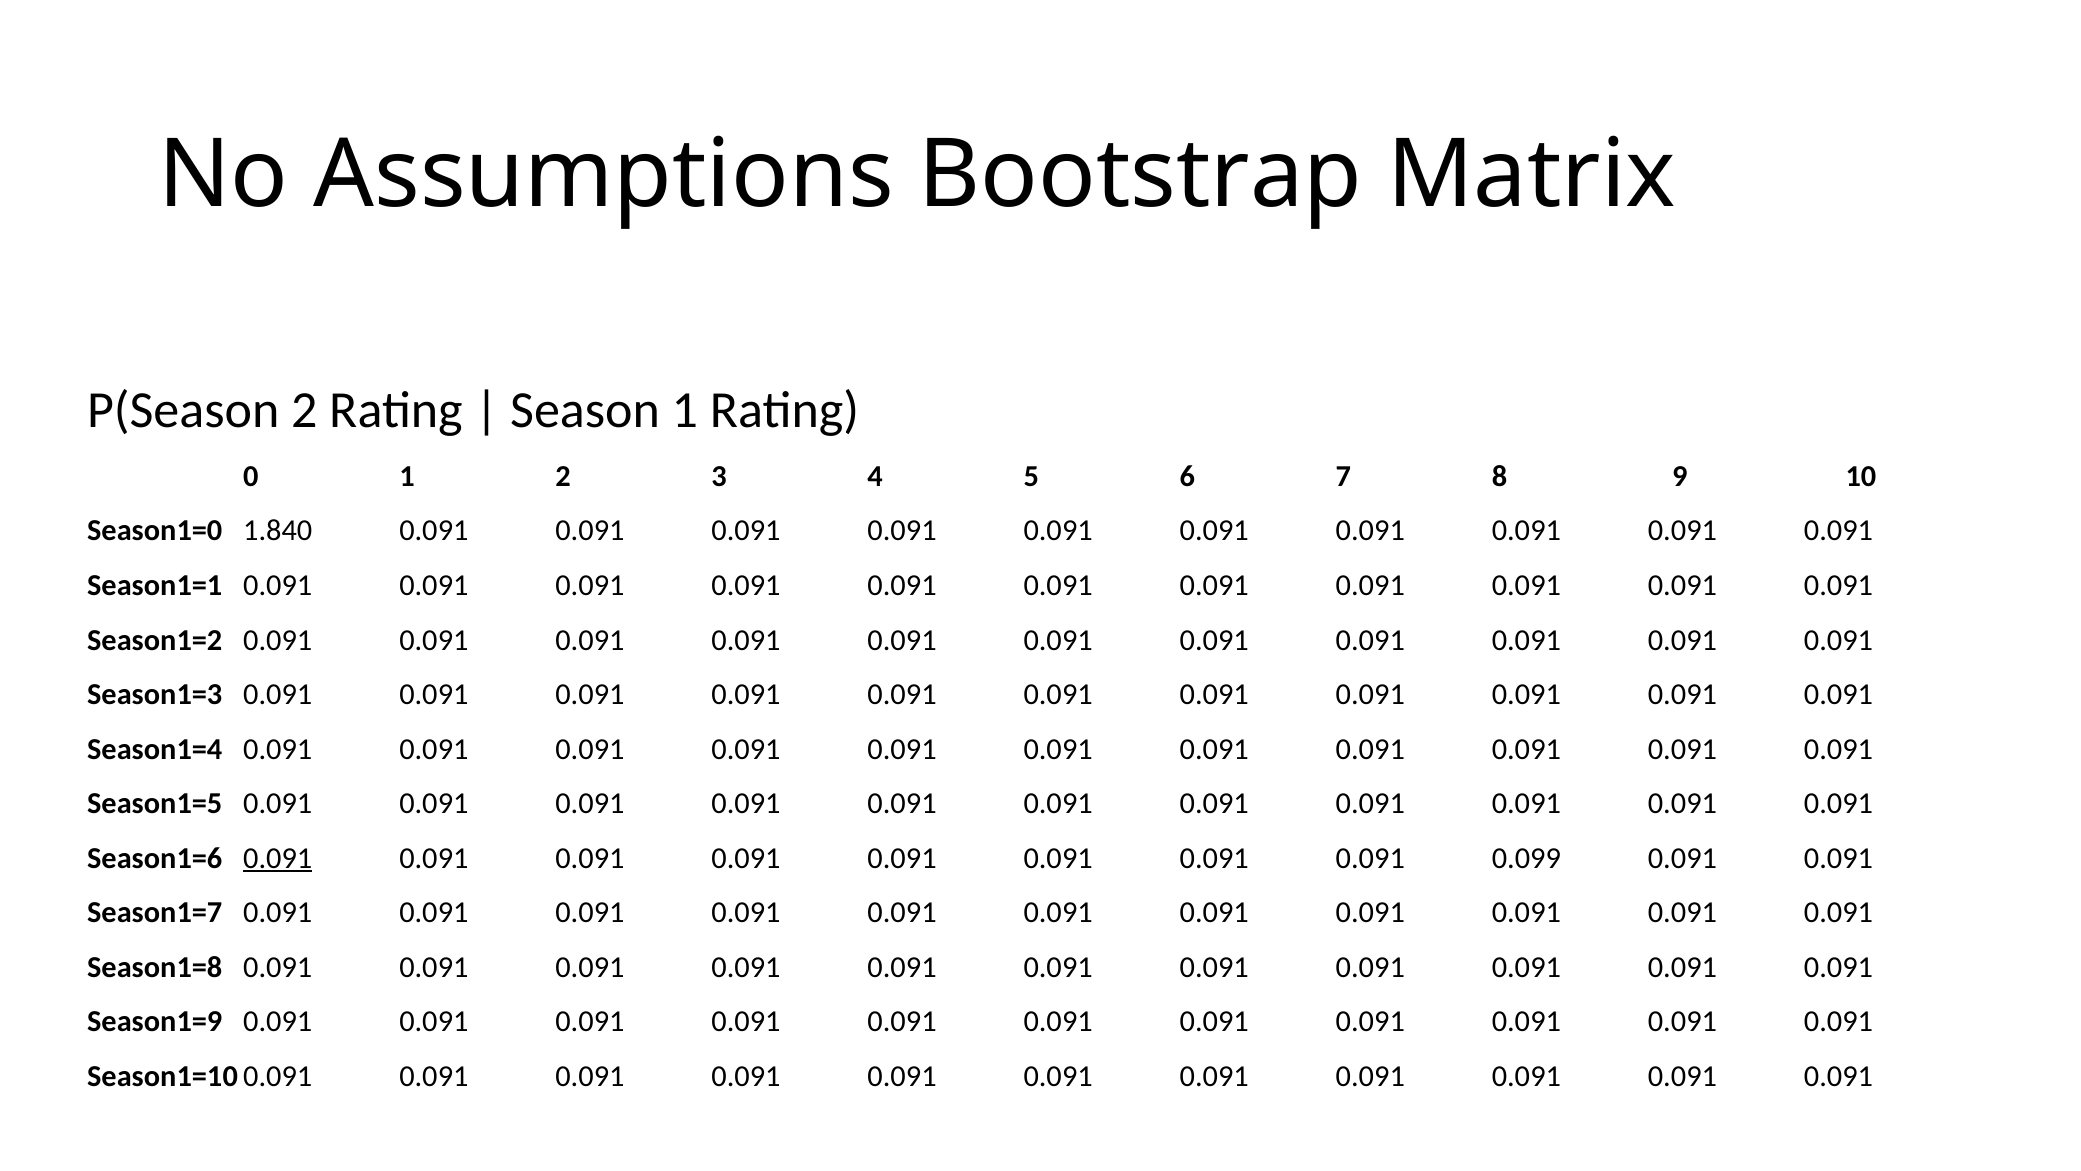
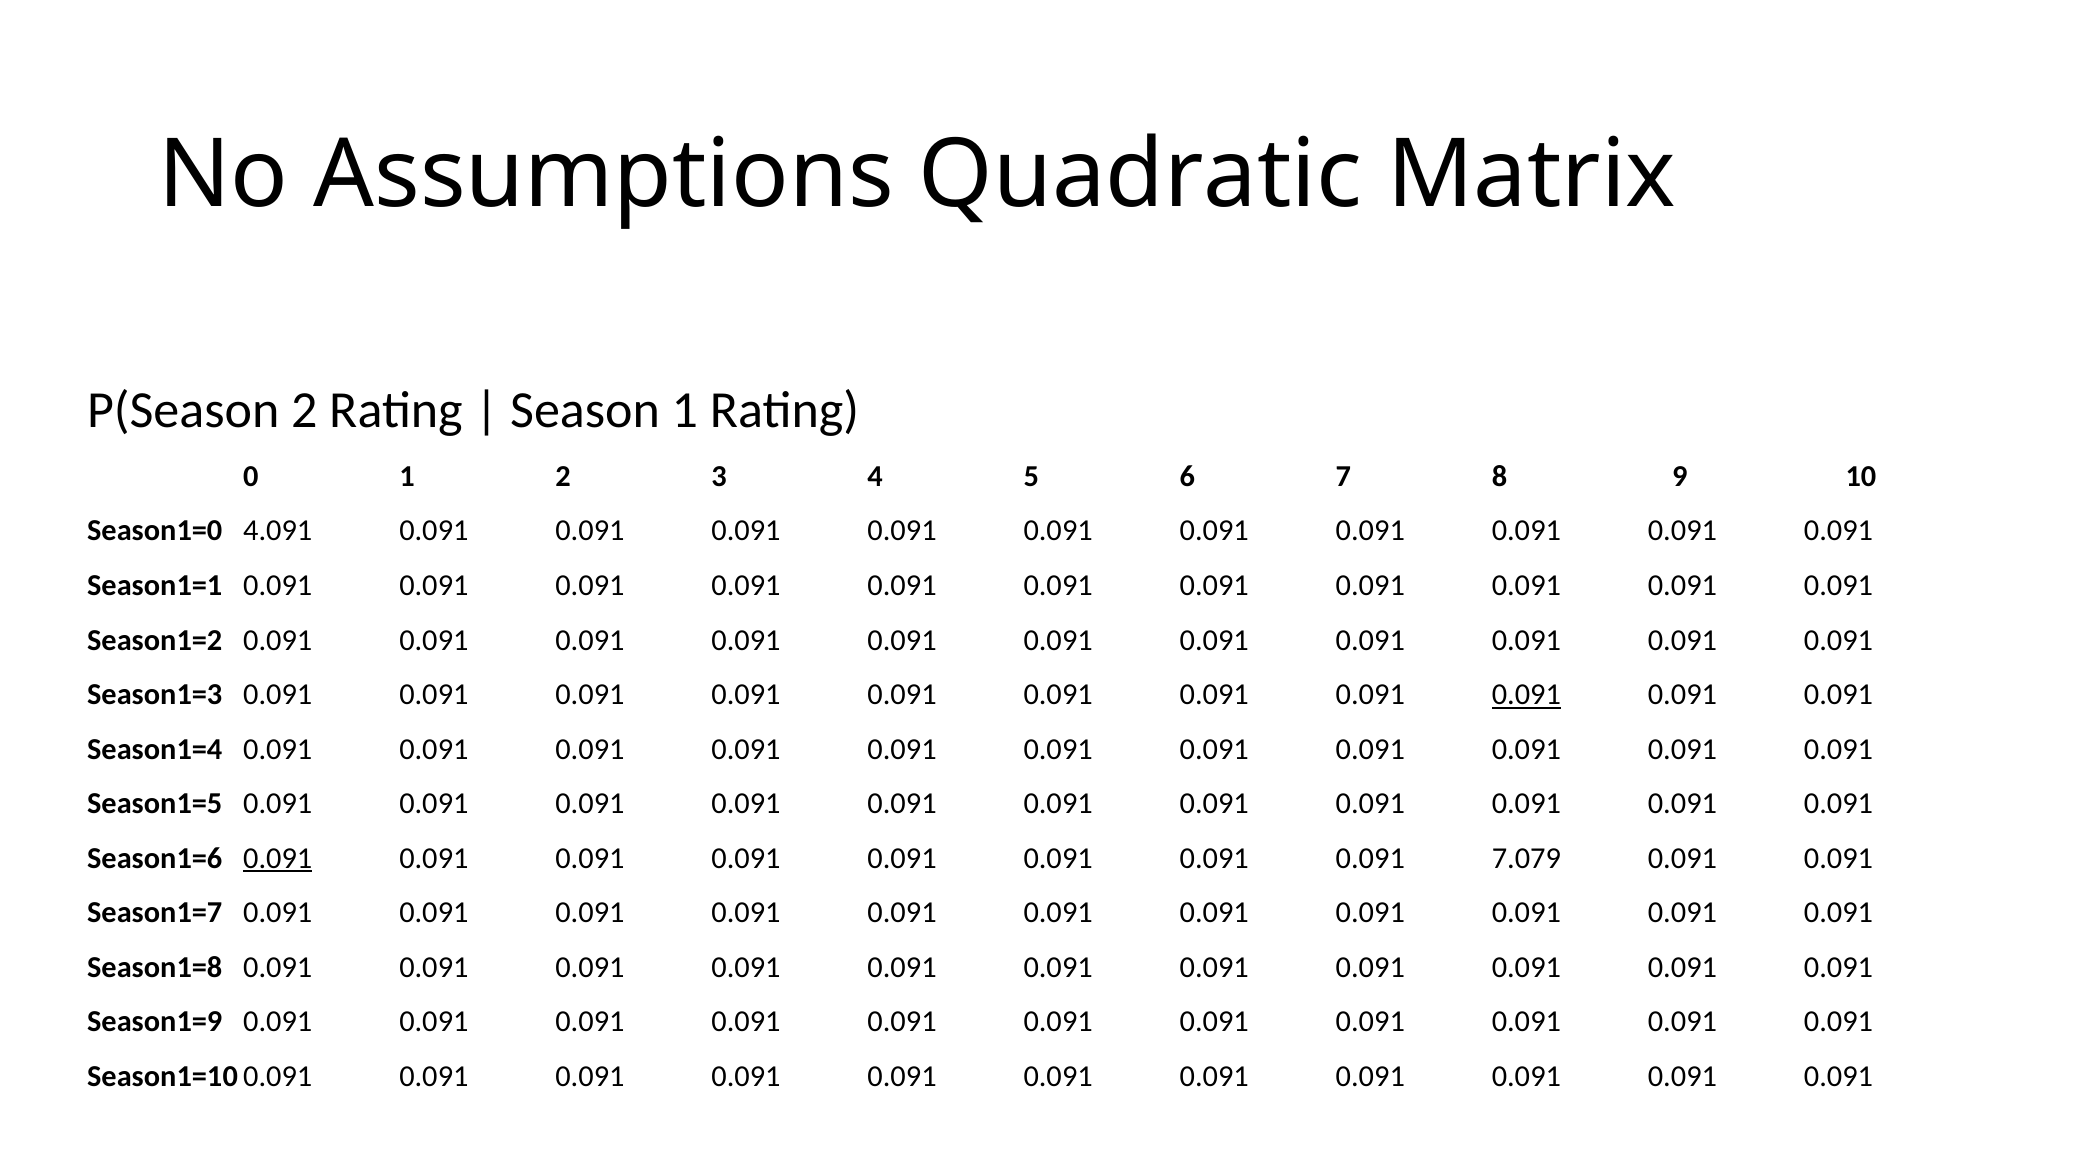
Bootstrap: Bootstrap -> Quadratic
1.840: 1.840 -> 4.091
0.091 at (1526, 694) underline: none -> present
0.099: 0.099 -> 7.079
